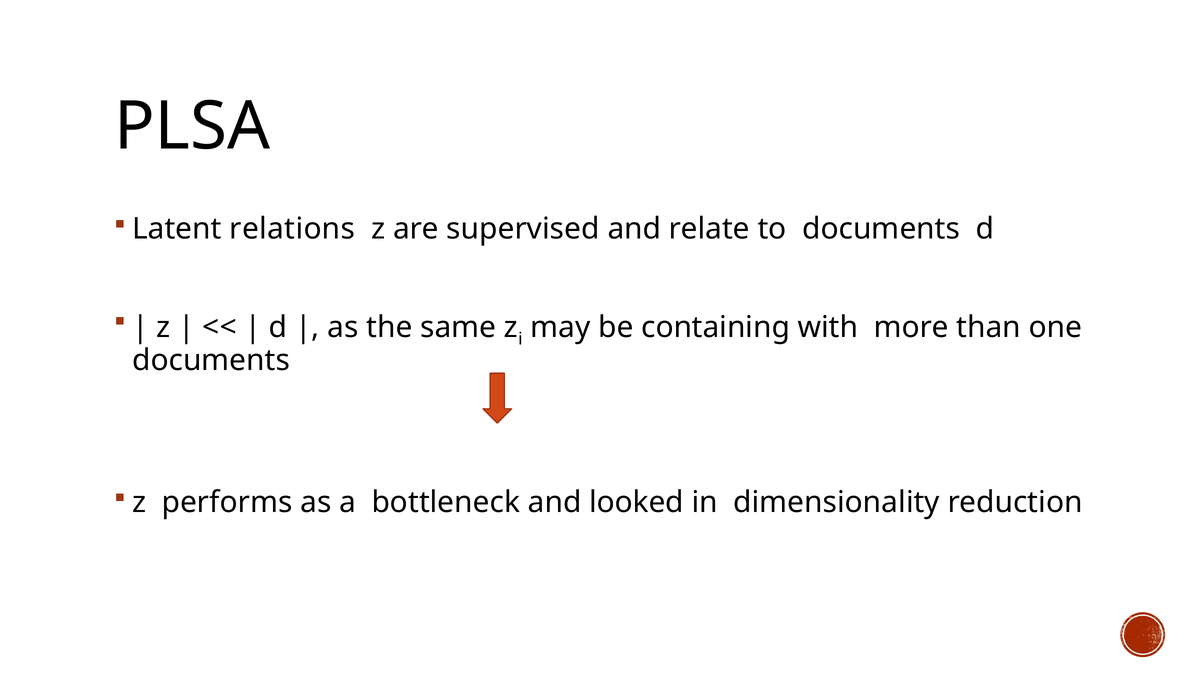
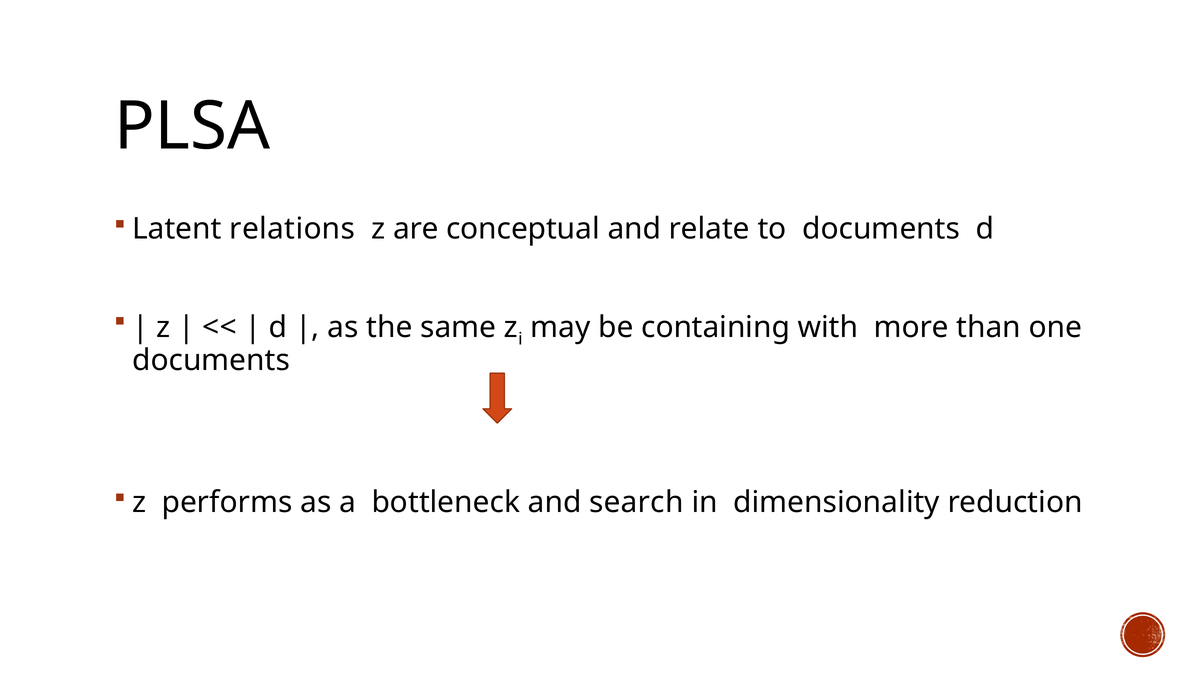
supervised: supervised -> conceptual
looked: looked -> search
